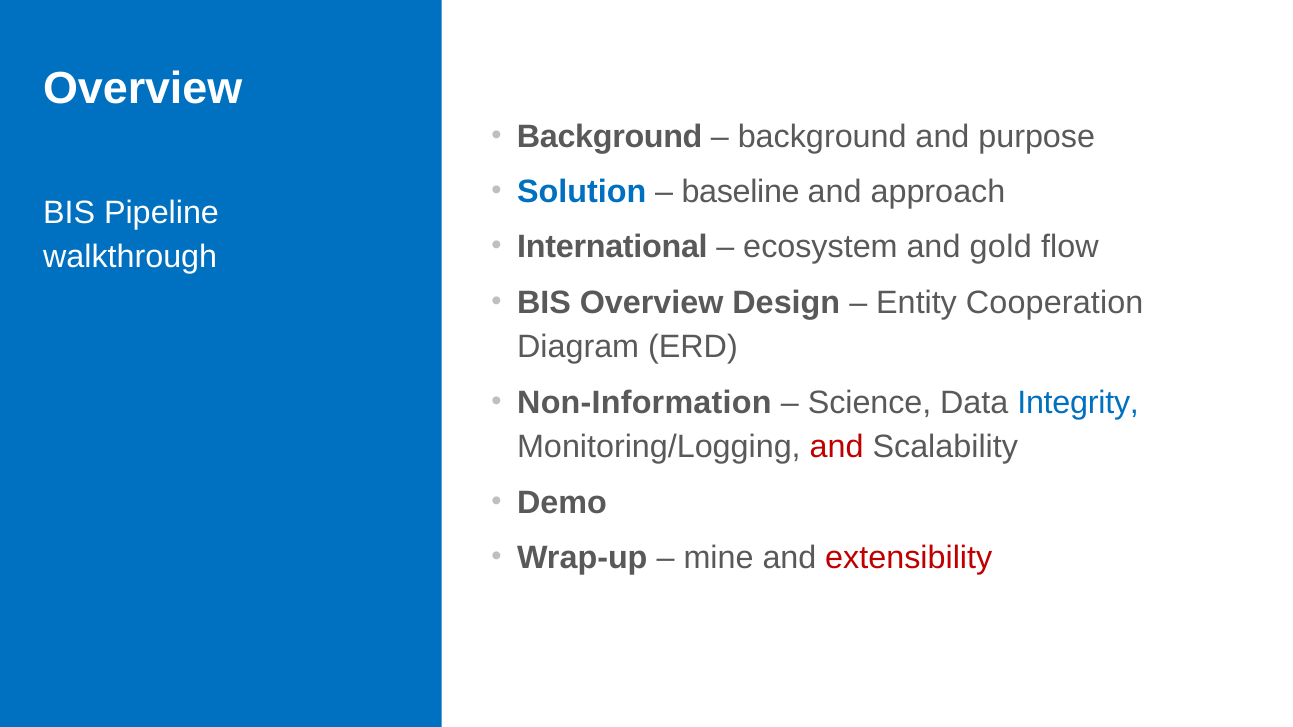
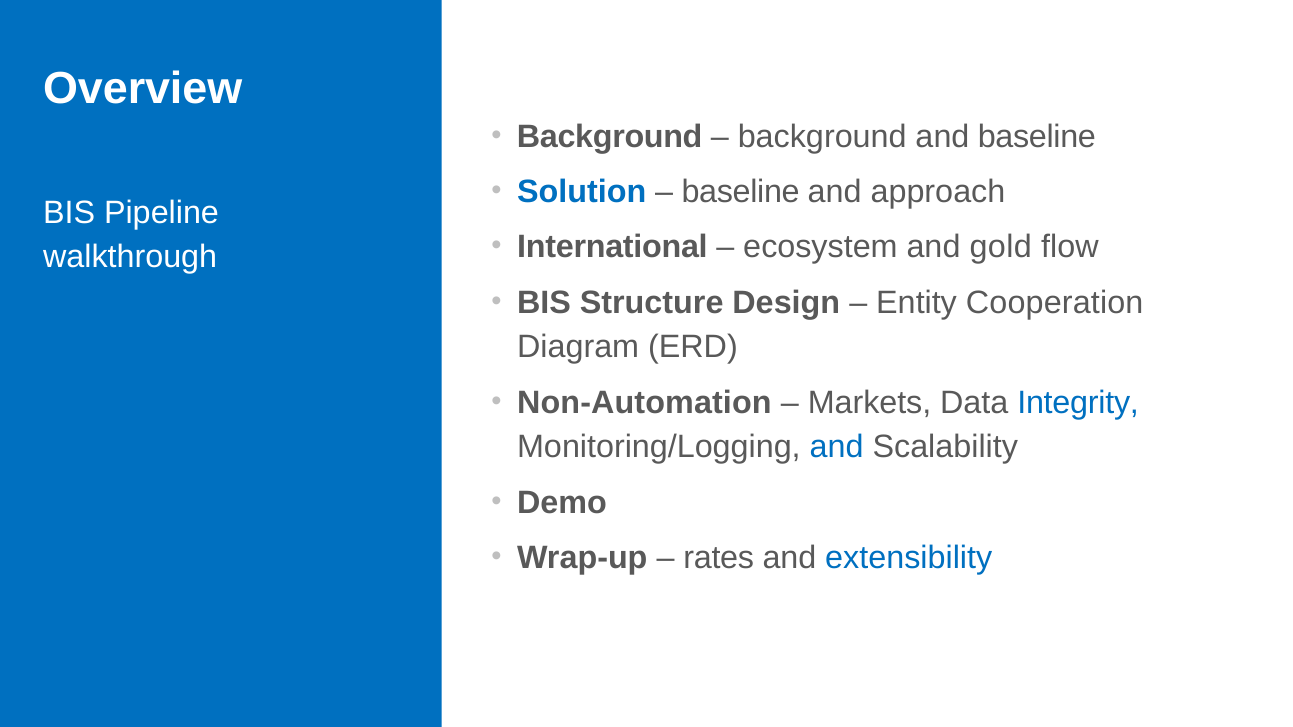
and purpose: purpose -> baseline
BIS Overview: Overview -> Structure
Non-Information: Non-Information -> Non-Automation
Science: Science -> Markets
and at (837, 447) colour: red -> blue
mine: mine -> rates
extensibility colour: red -> blue
